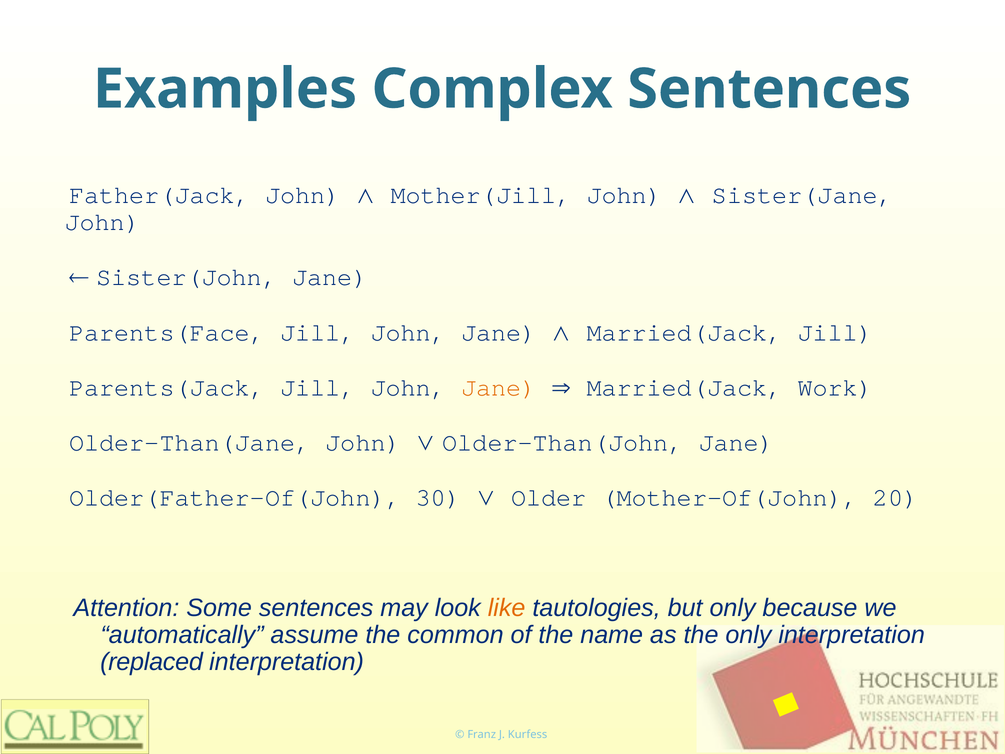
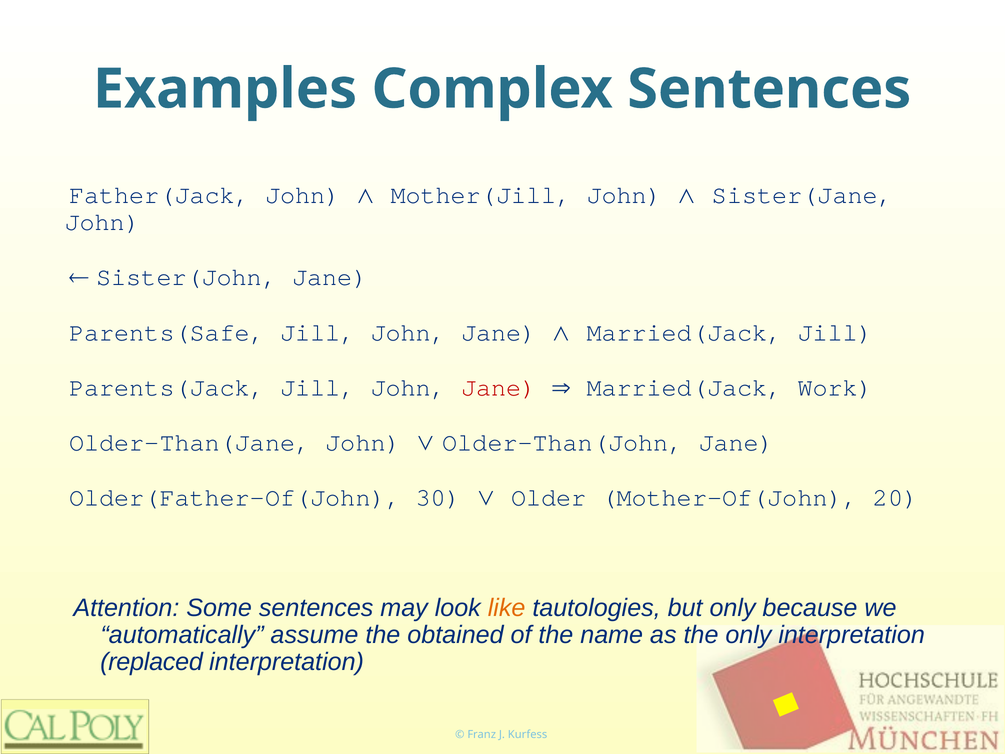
Parents(Face: Parents(Face -> Parents(Safe
Jane at (499, 387) colour: orange -> red
common: common -> obtained
